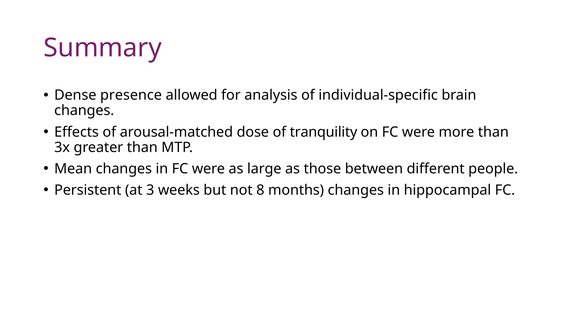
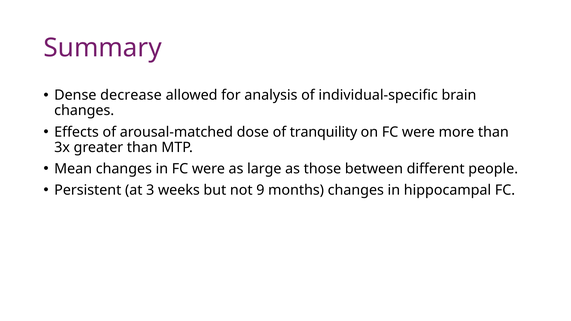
presence: presence -> decrease
8: 8 -> 9
